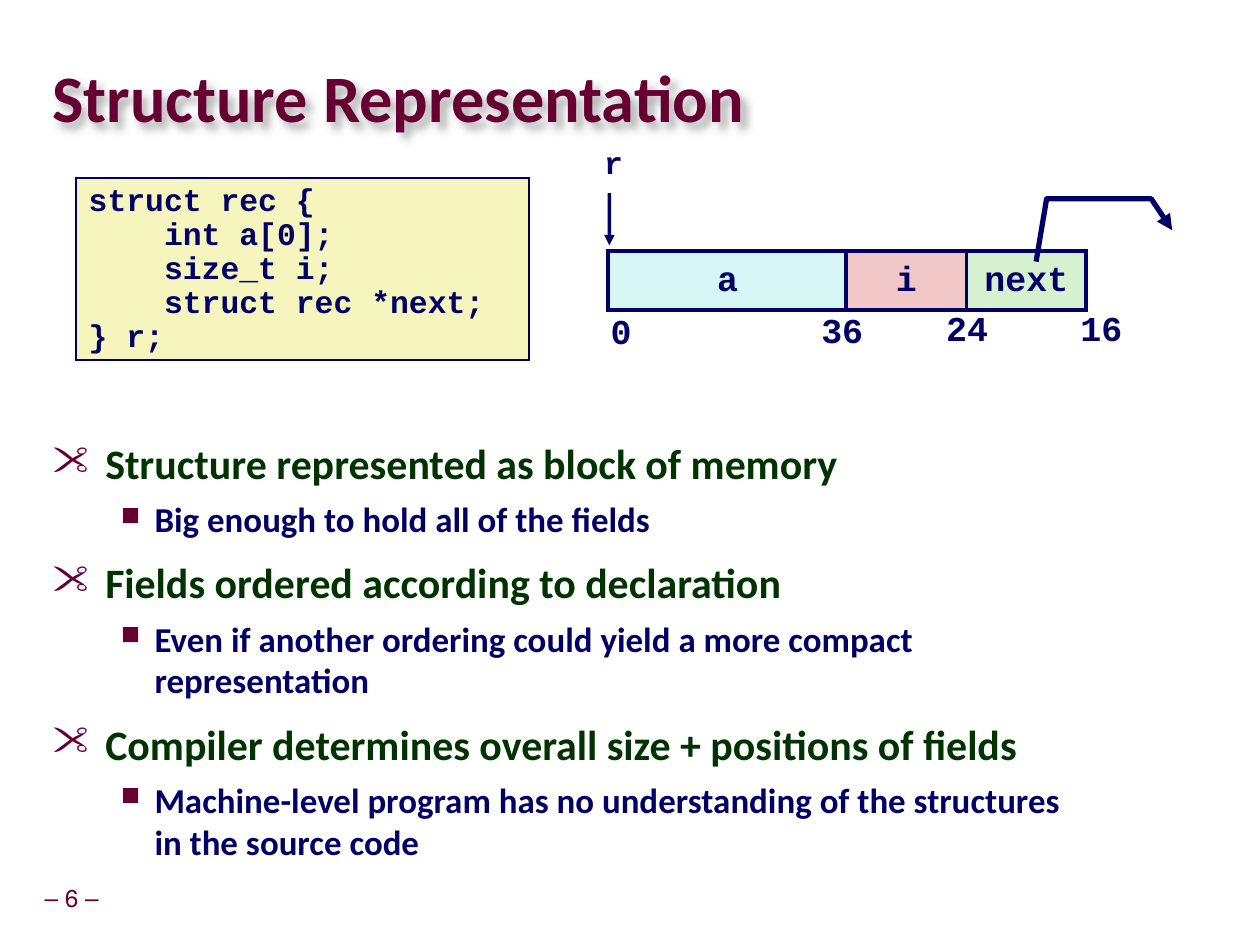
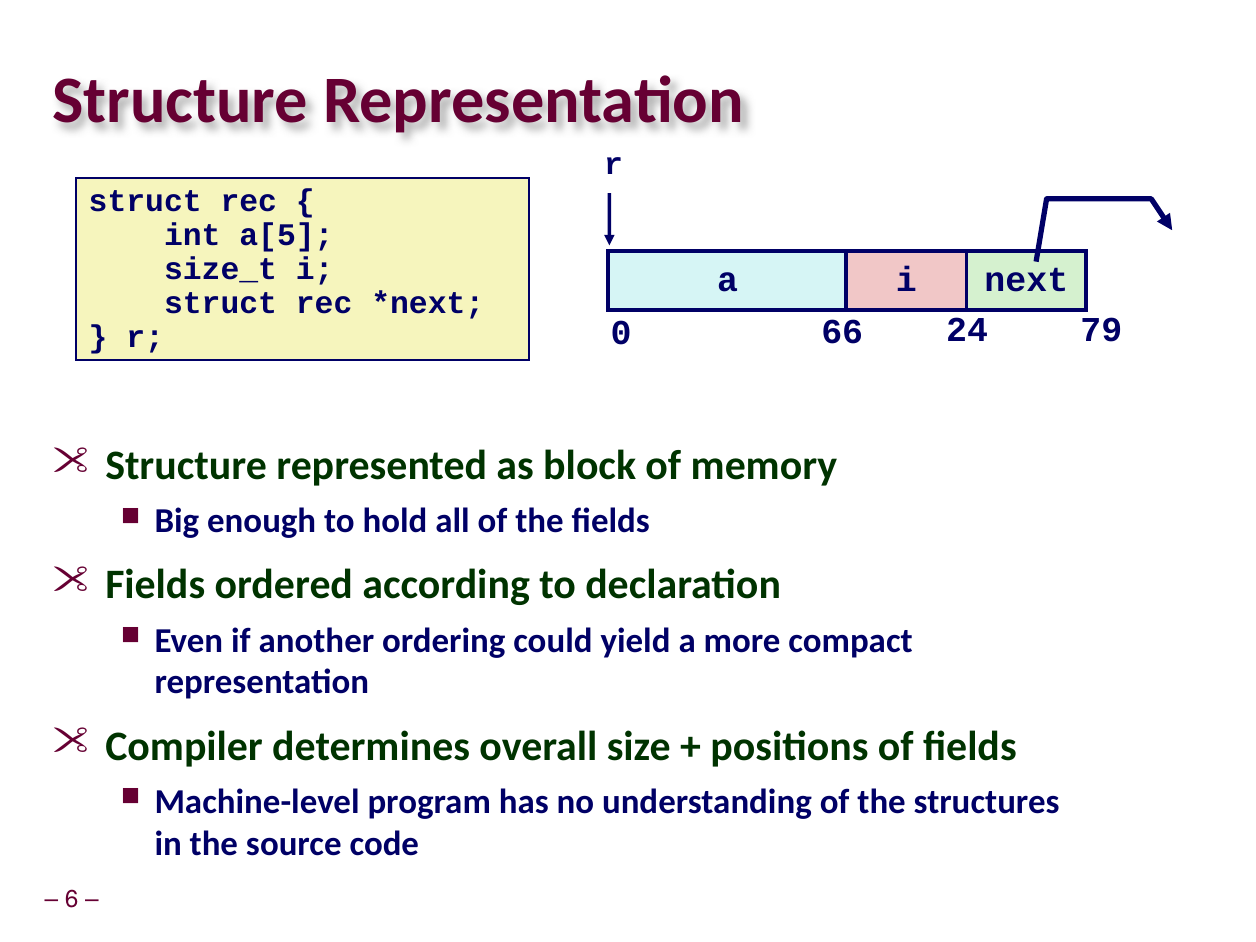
a[0: a[0 -> a[5
36: 36 -> 66
16: 16 -> 79
